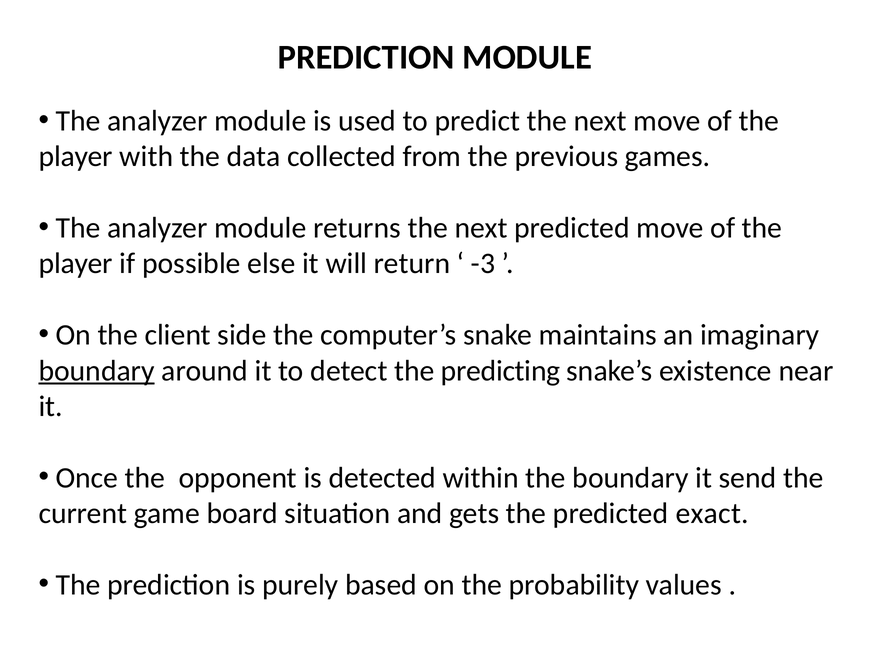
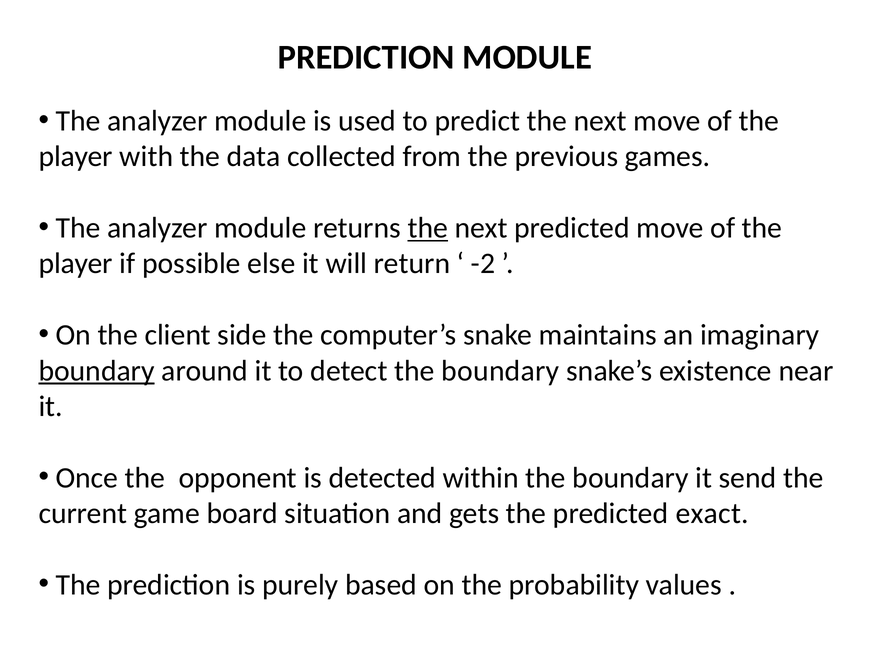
the at (428, 228) underline: none -> present
-3: -3 -> -2
detect the predicting: predicting -> boundary
